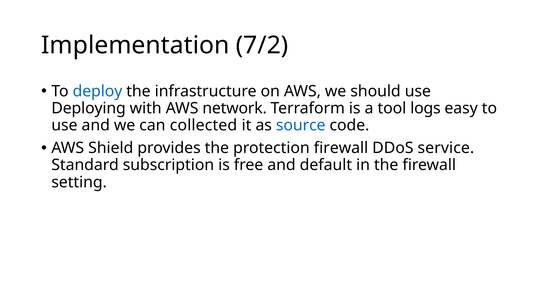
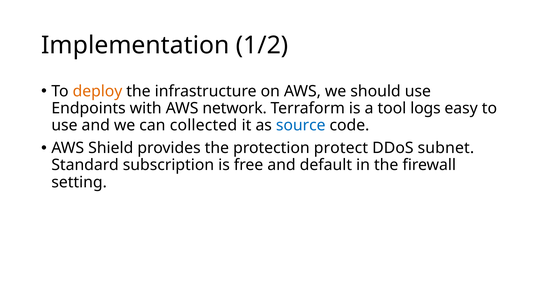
7/2: 7/2 -> 1/2
deploy colour: blue -> orange
Deploying: Deploying -> Endpoints
protection firewall: firewall -> protect
service: service -> subnet
